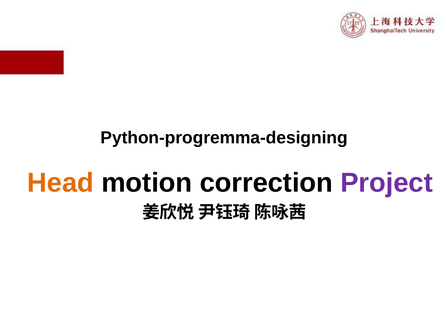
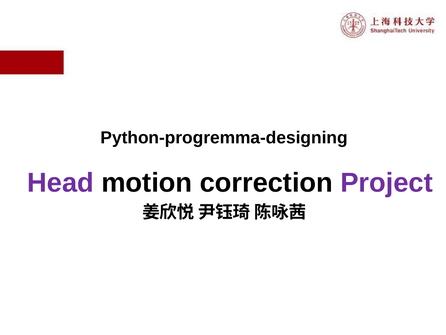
Head colour: orange -> purple
